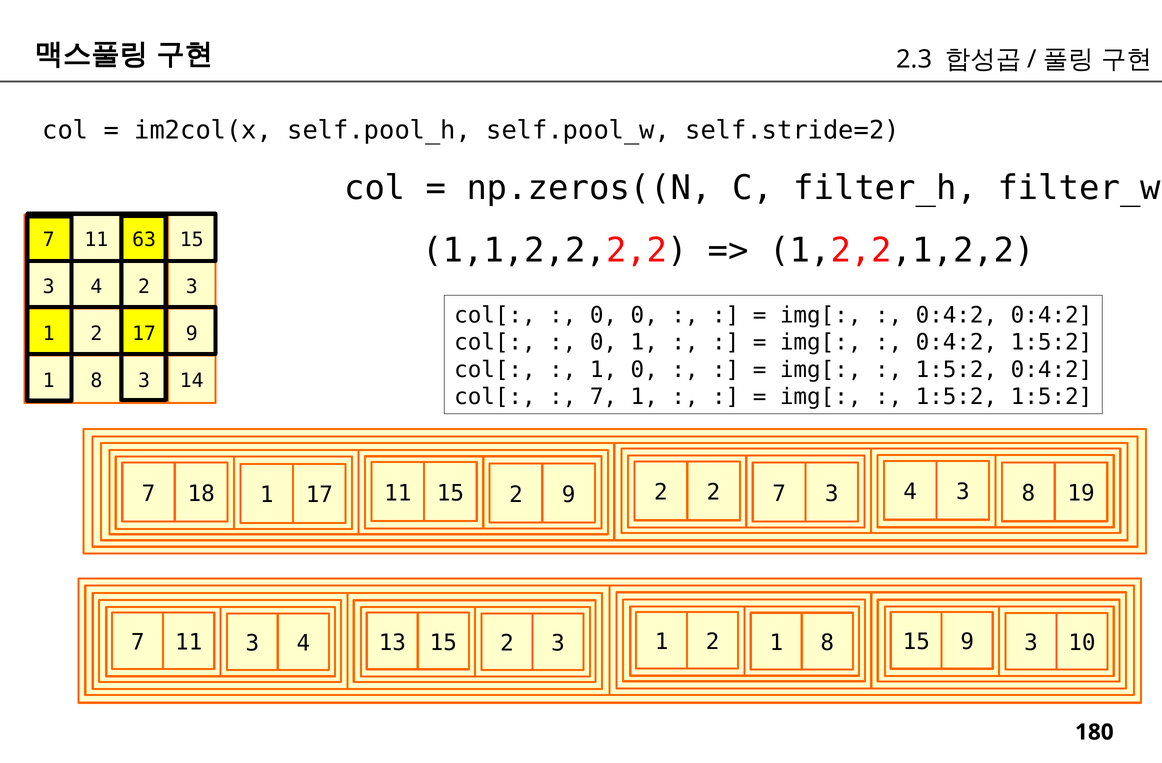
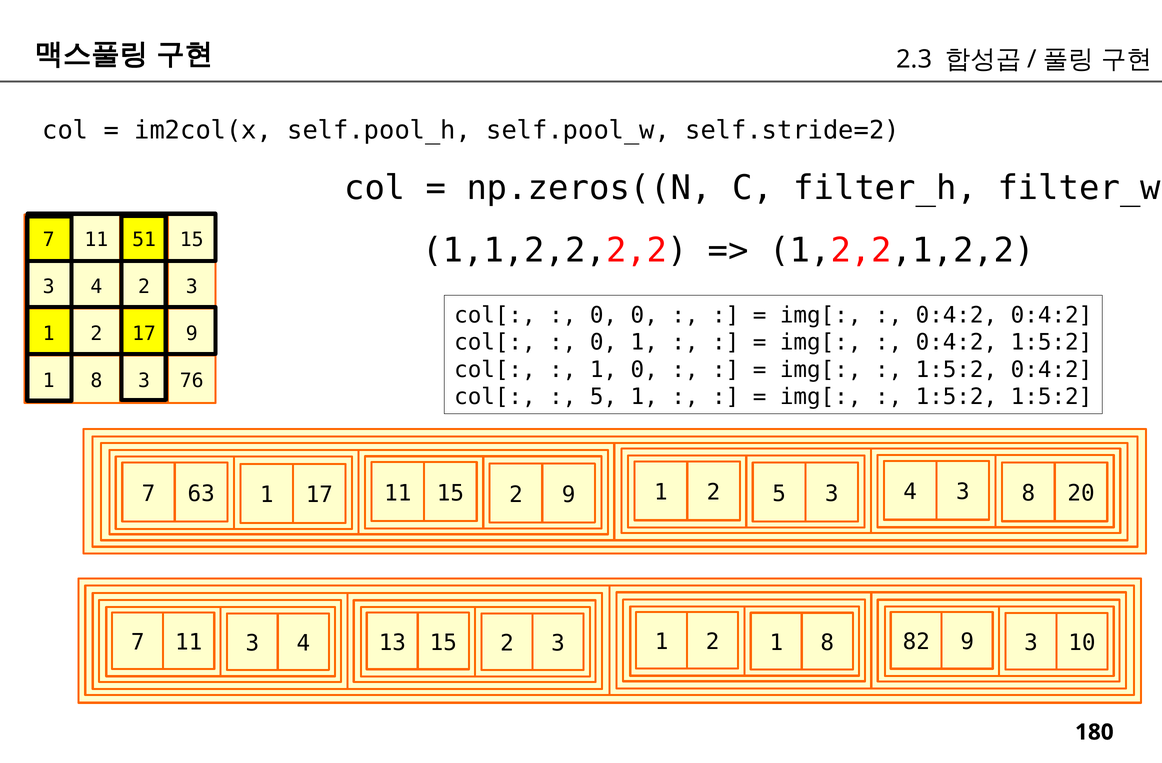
63: 63 -> 51
14: 14 -> 76
7 at (603, 397): 7 -> 5
18: 18 -> 63
2 9 2: 2 -> 1
2 7: 7 -> 5
19: 19 -> 20
8 15: 15 -> 82
